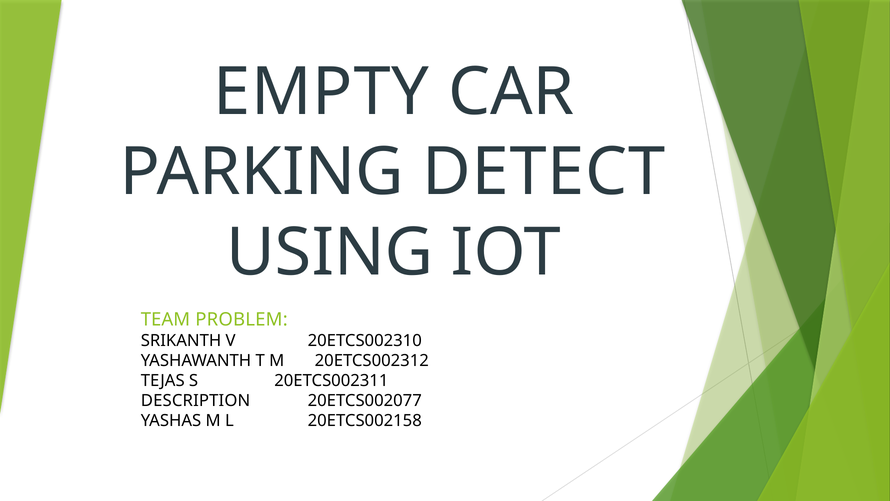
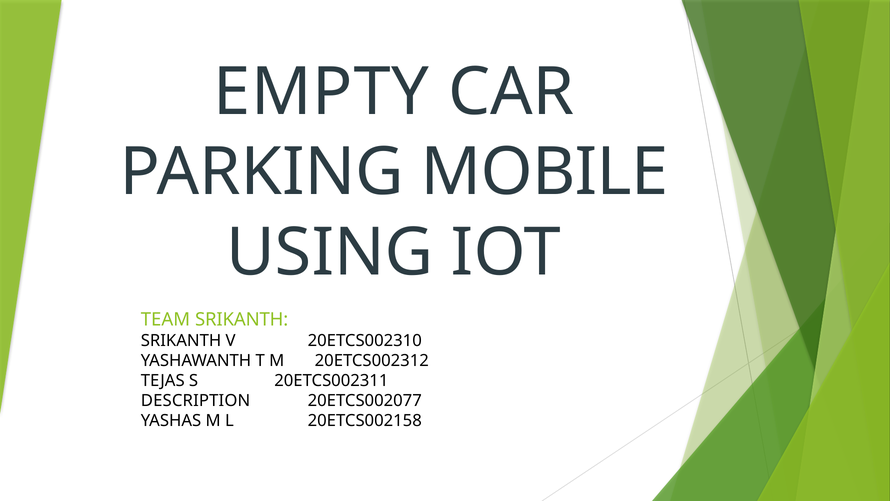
DETECT: DETECT -> MOBILE
TEAM PROBLEM: PROBLEM -> SRIKANTH
